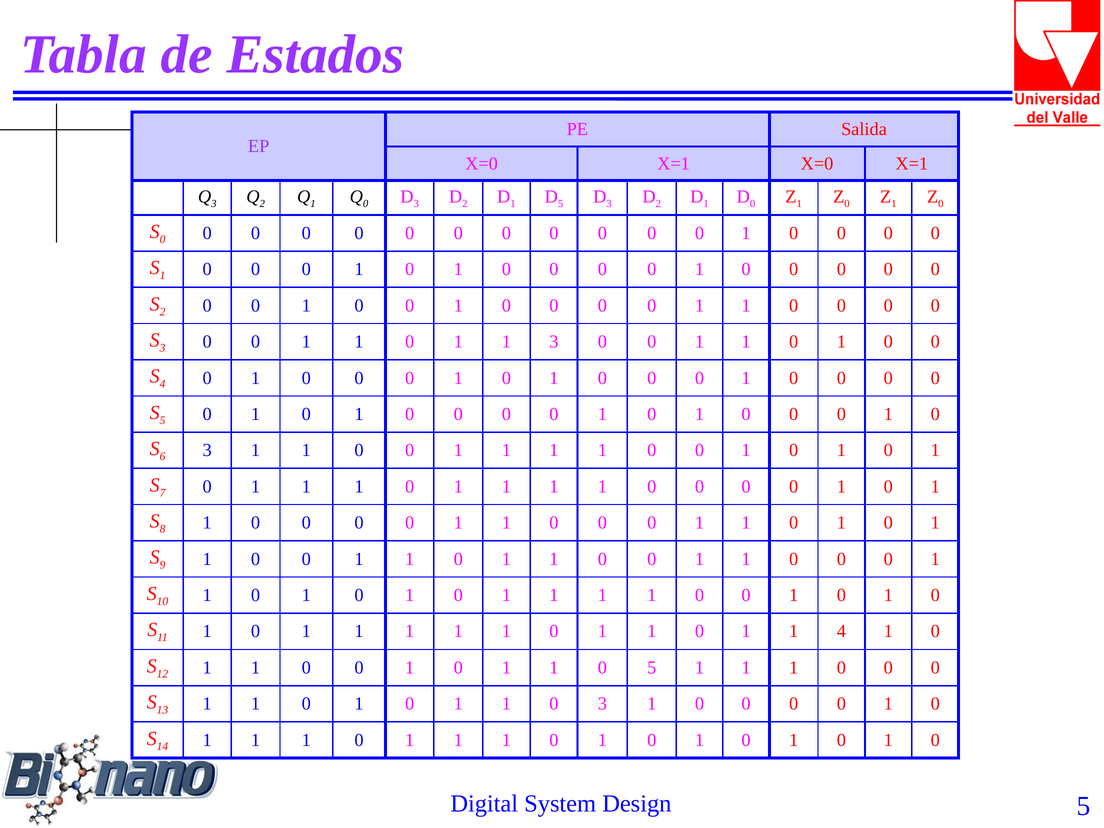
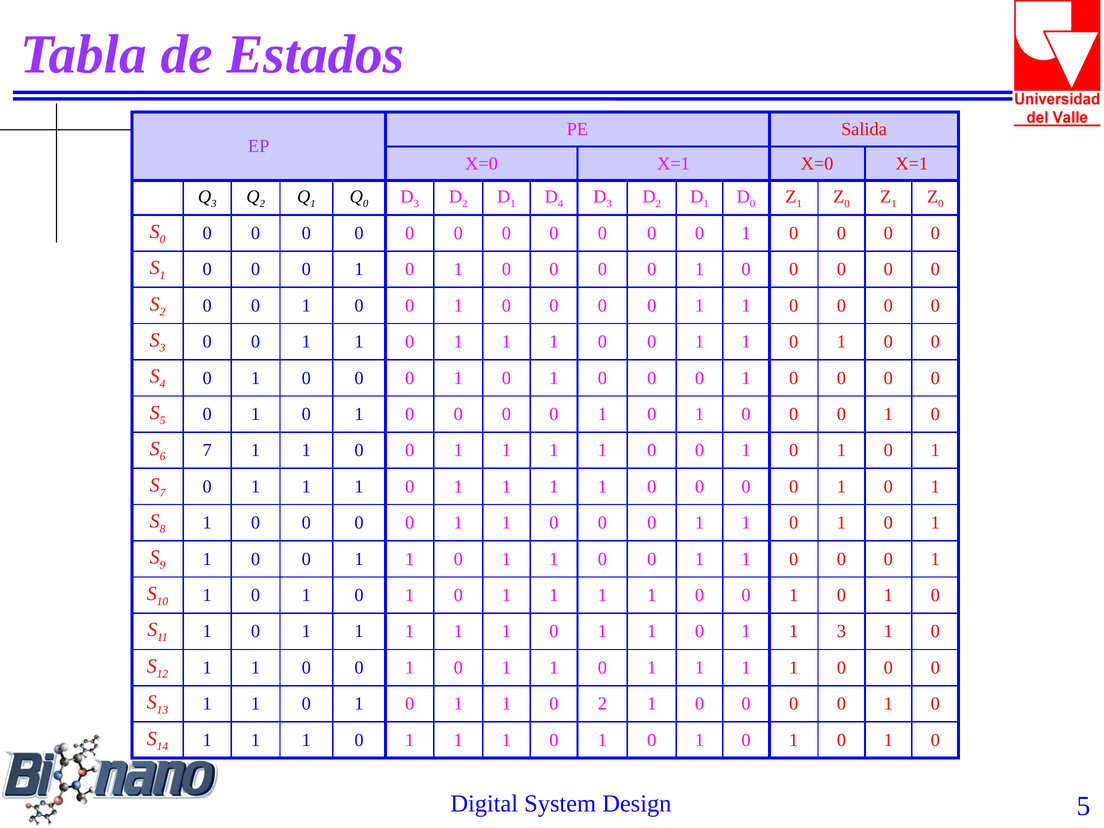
5 at (561, 204): 5 -> 4
3 at (554, 342): 3 -> 1
3 at (207, 450): 3 -> 7
1 4: 4 -> 3
5 at (652, 668): 5 -> 1
0 3: 3 -> 2
